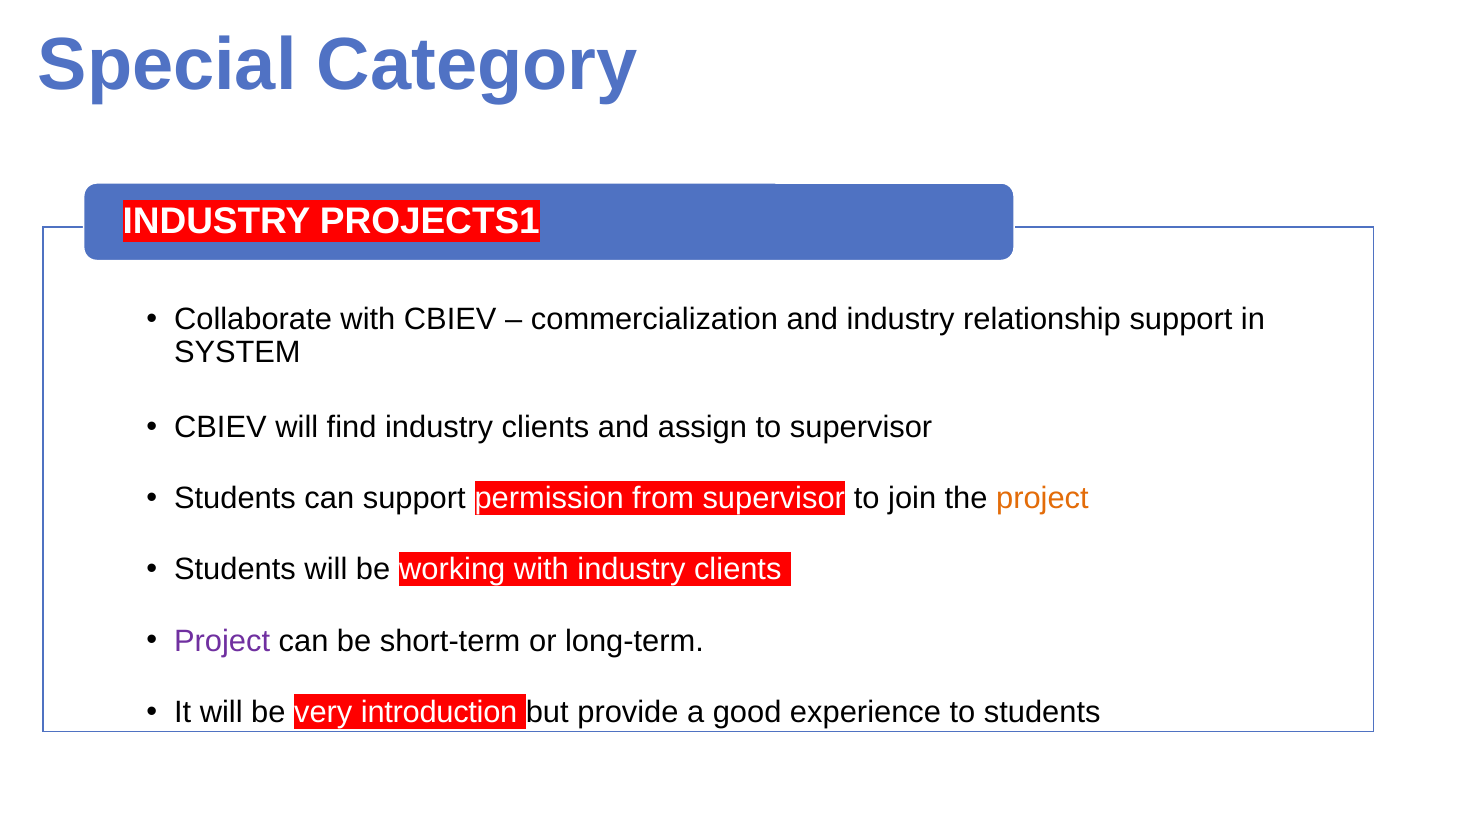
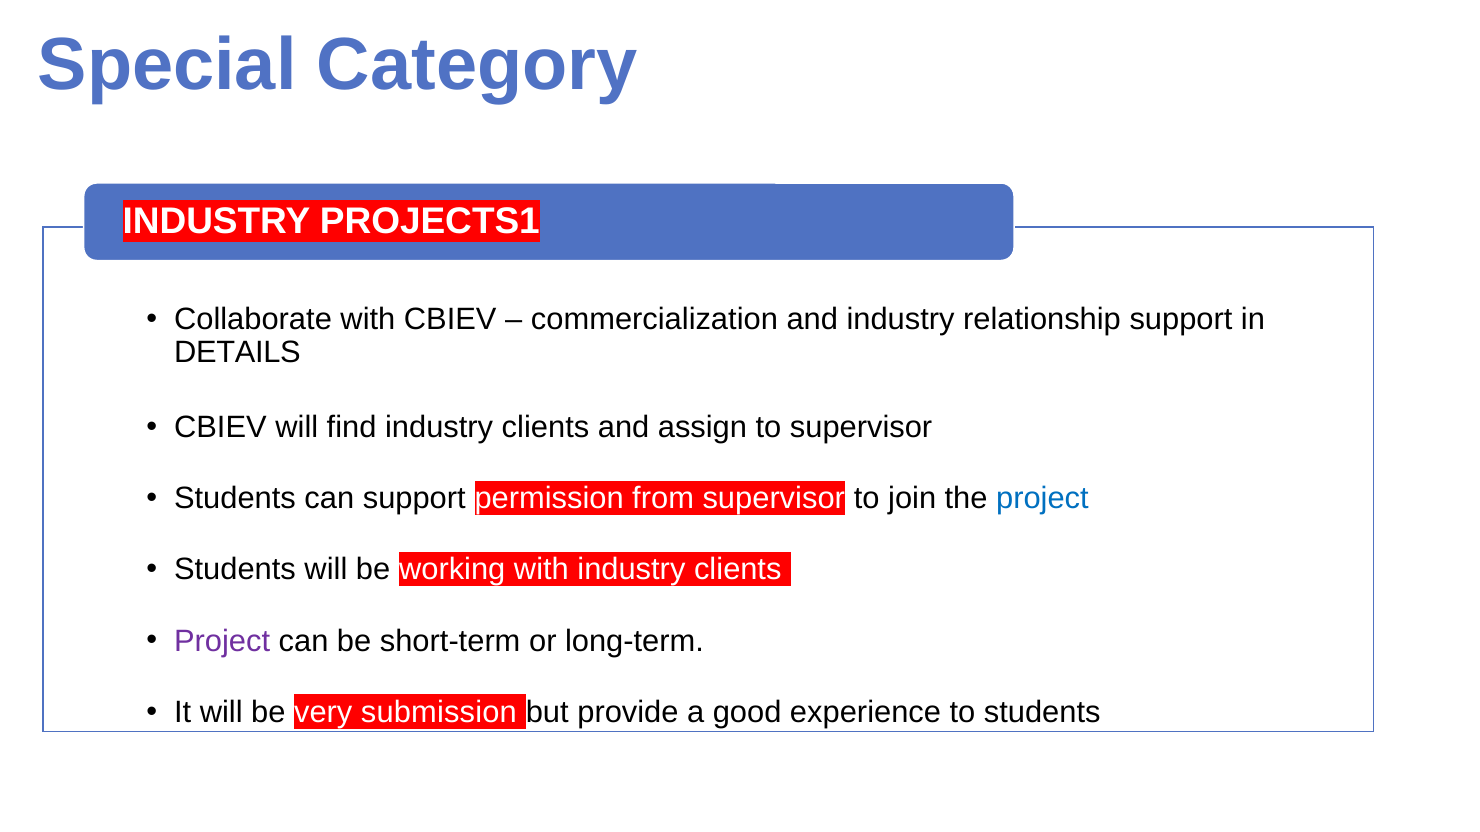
SYSTEM: SYSTEM -> DETAILS
project at (1042, 499) colour: orange -> blue
introduction: introduction -> submission
